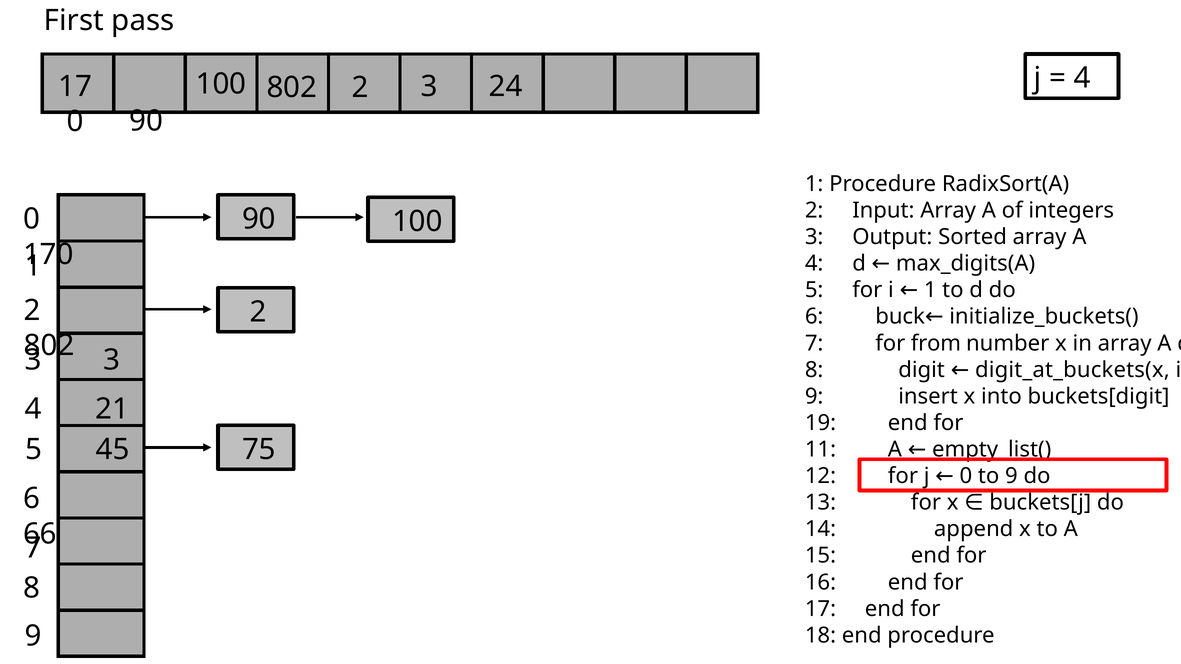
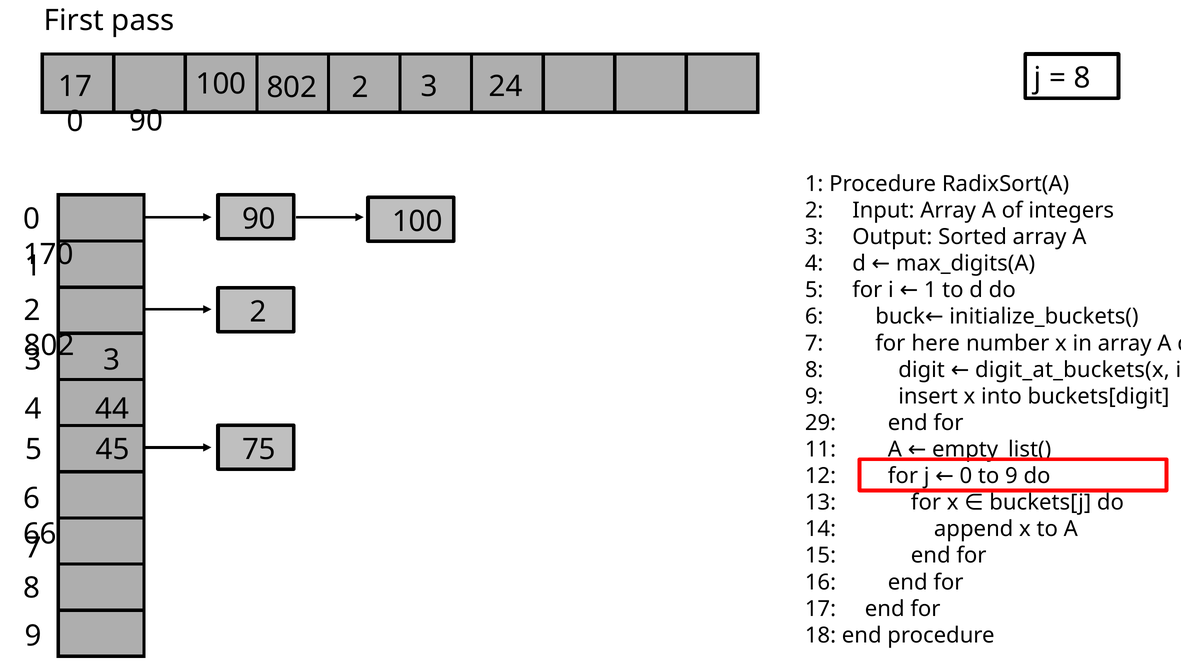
4 at (1082, 78): 4 -> 8
from: from -> here
21: 21 -> 44
19: 19 -> 29
